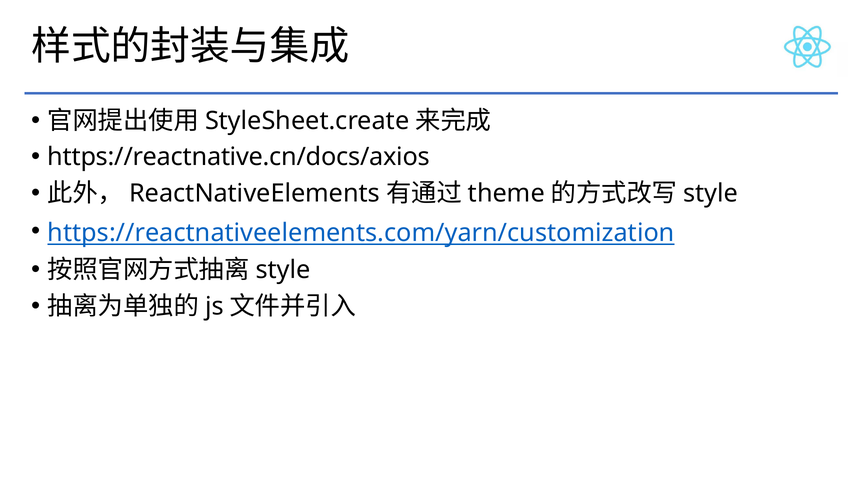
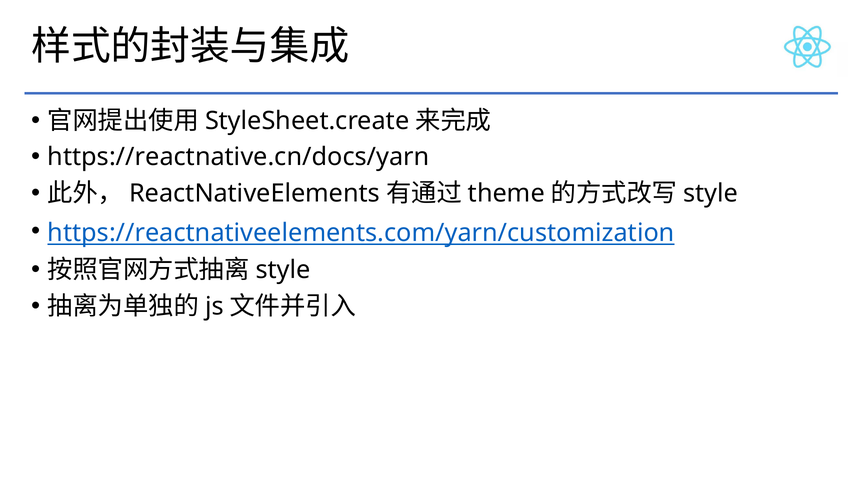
https://reactnative.cn/docs/axios: https://reactnative.cn/docs/axios -> https://reactnative.cn/docs/yarn
